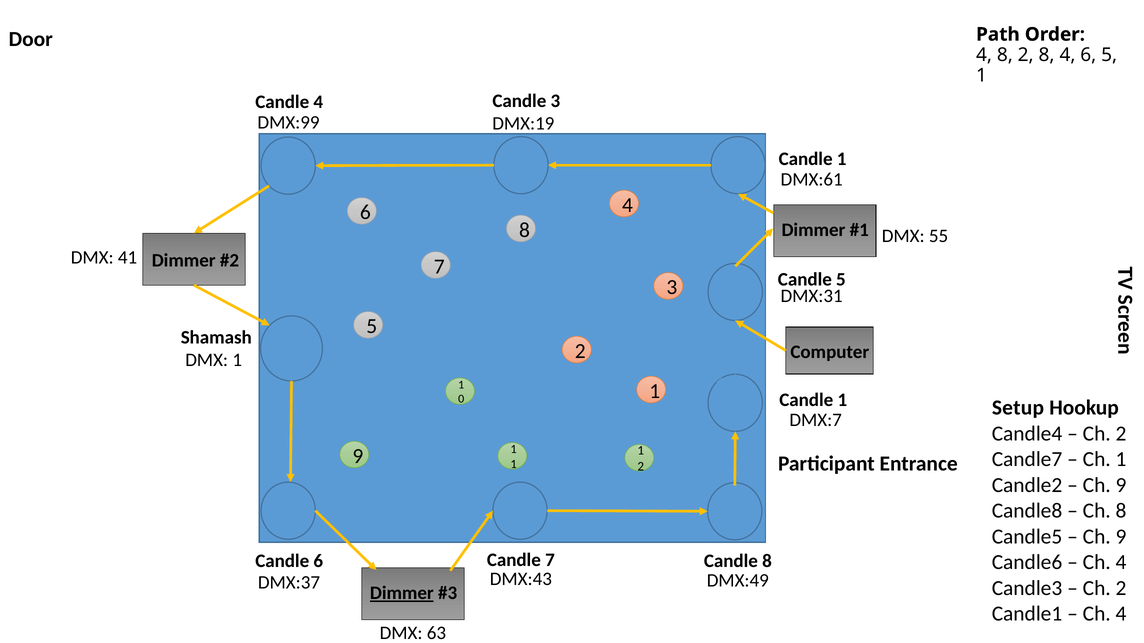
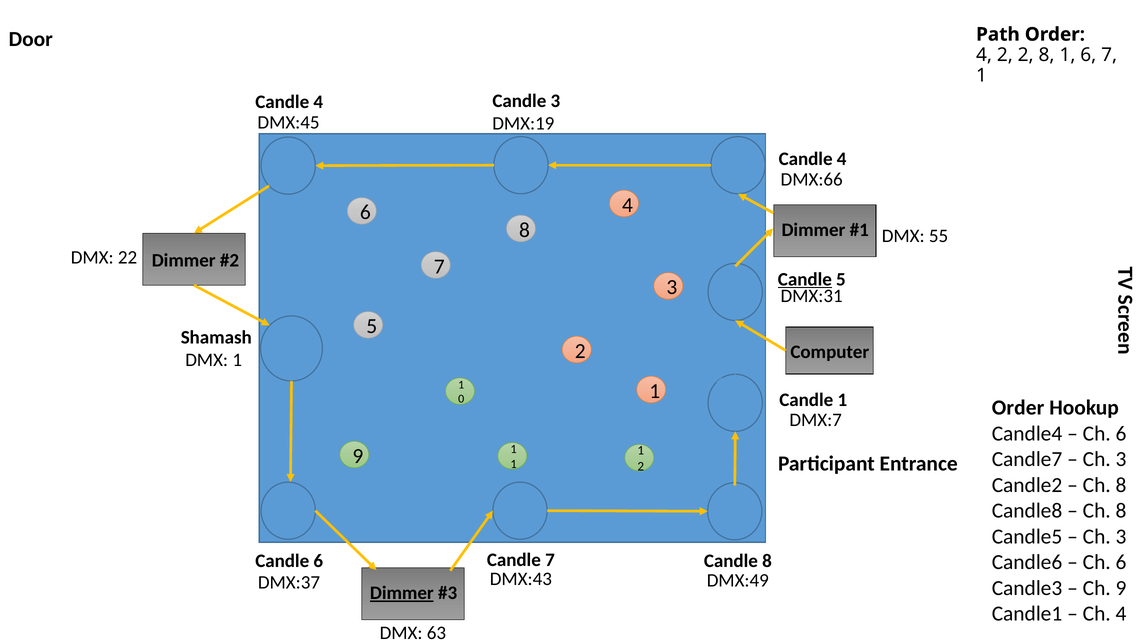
4 8: 8 -> 2
8 4: 4 -> 1
5 at (1109, 55): 5 -> 7
DMX:99: DMX:99 -> DMX:45
1 at (842, 159): 1 -> 4
DMX:61: DMX:61 -> DMX:66
41: 41 -> 22
Candle at (805, 280) underline: none -> present
Setup at (1018, 408): Setup -> Order
2 at (1121, 434): 2 -> 6
1 at (1121, 460): 1 -> 3
9 at (1121, 485): 9 -> 8
9 at (1121, 537): 9 -> 3
4 at (1121, 563): 4 -> 6
2 at (1121, 588): 2 -> 9
